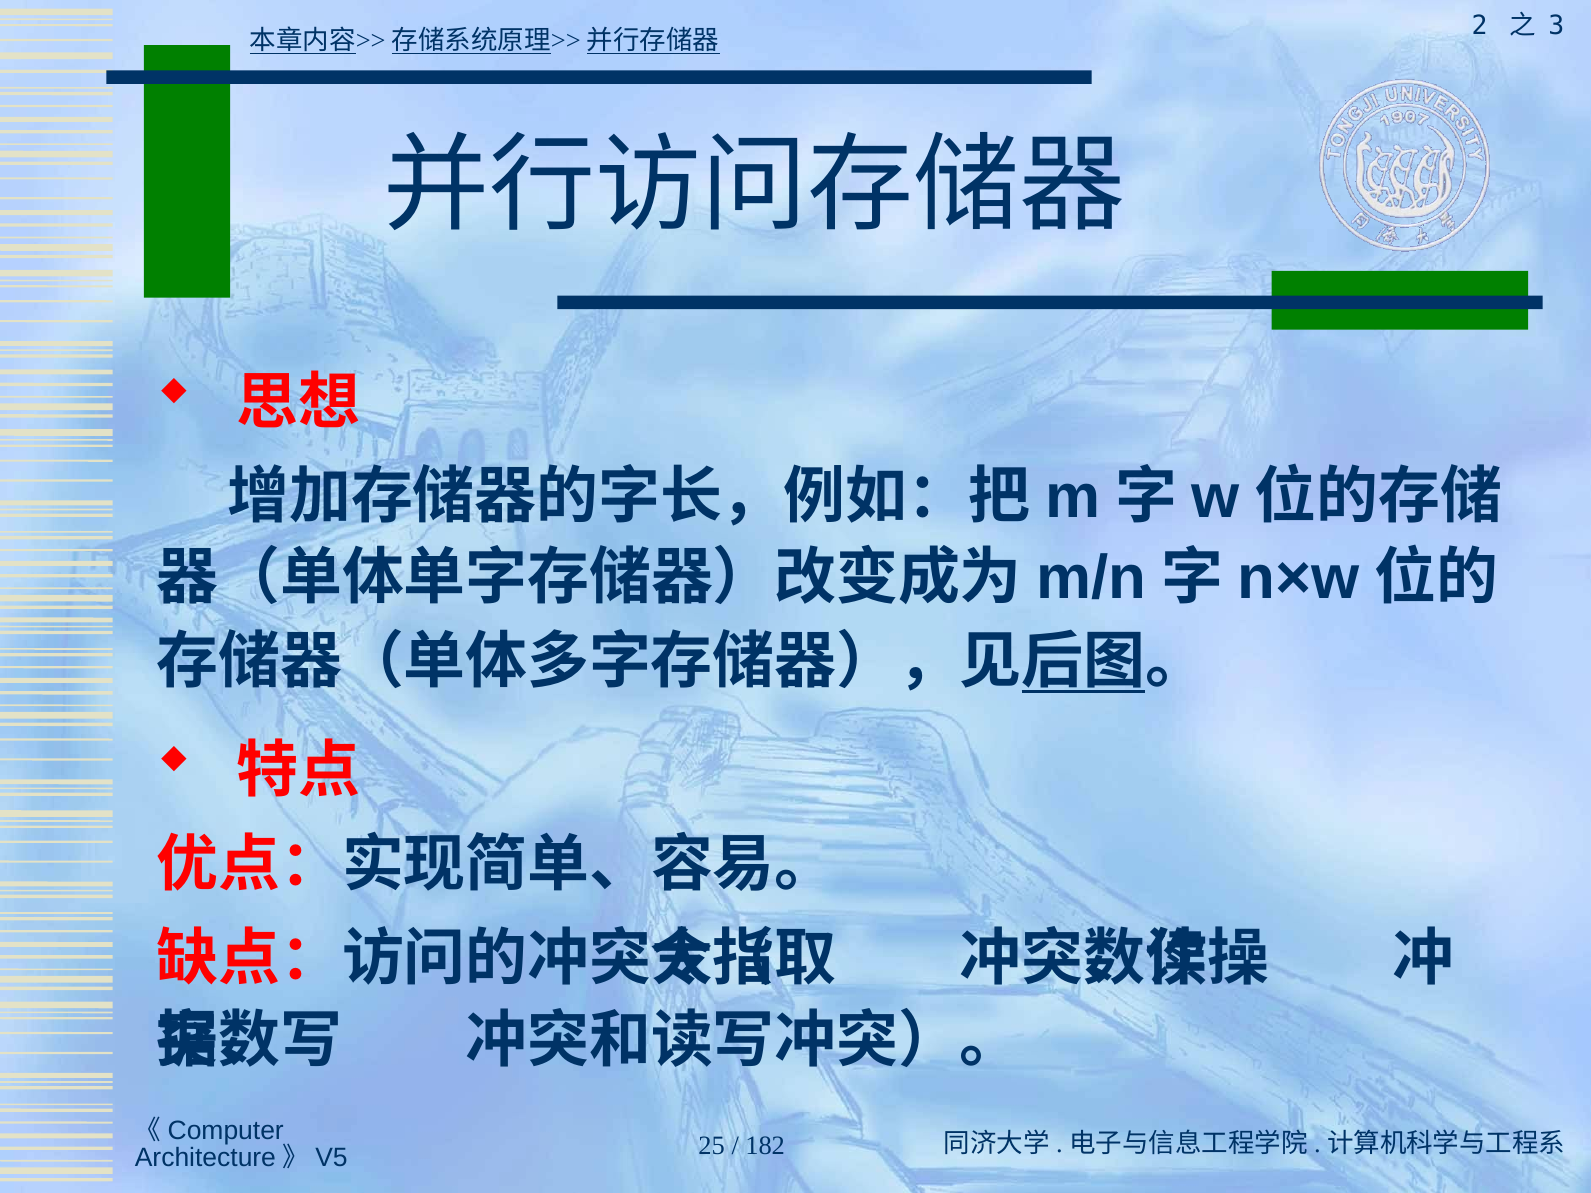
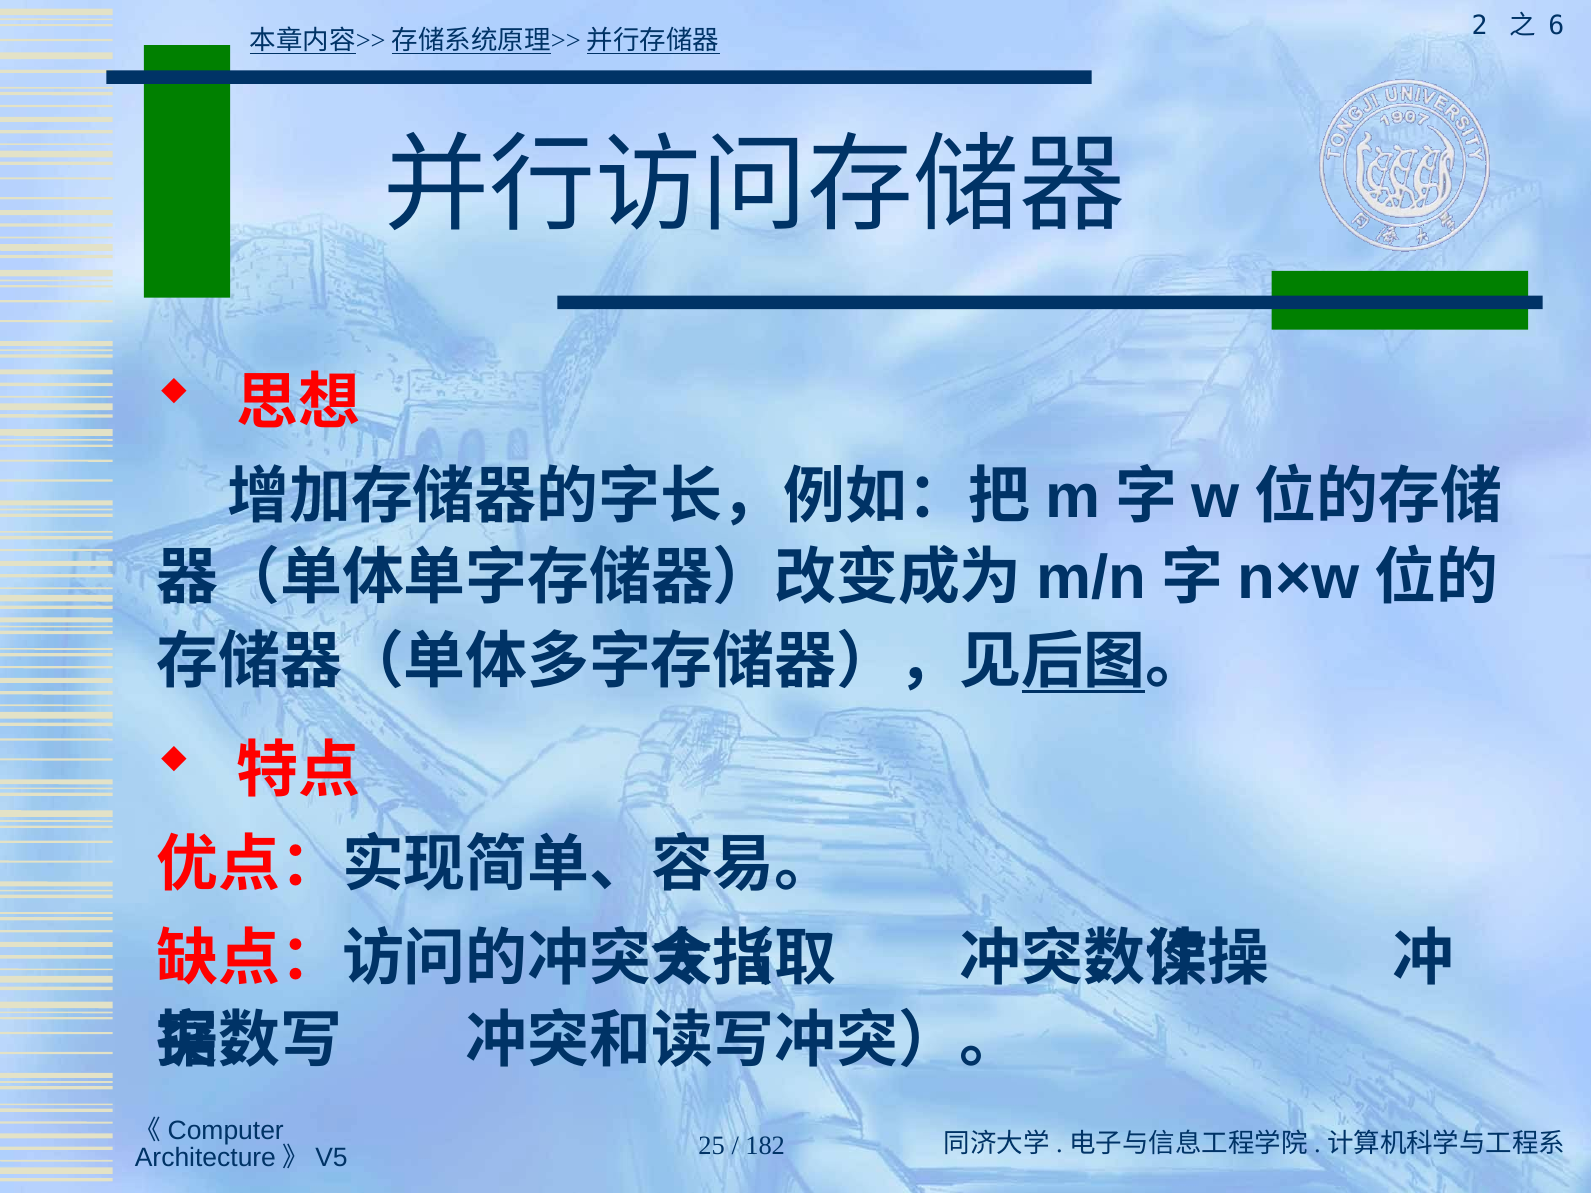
3: 3 -> 6
